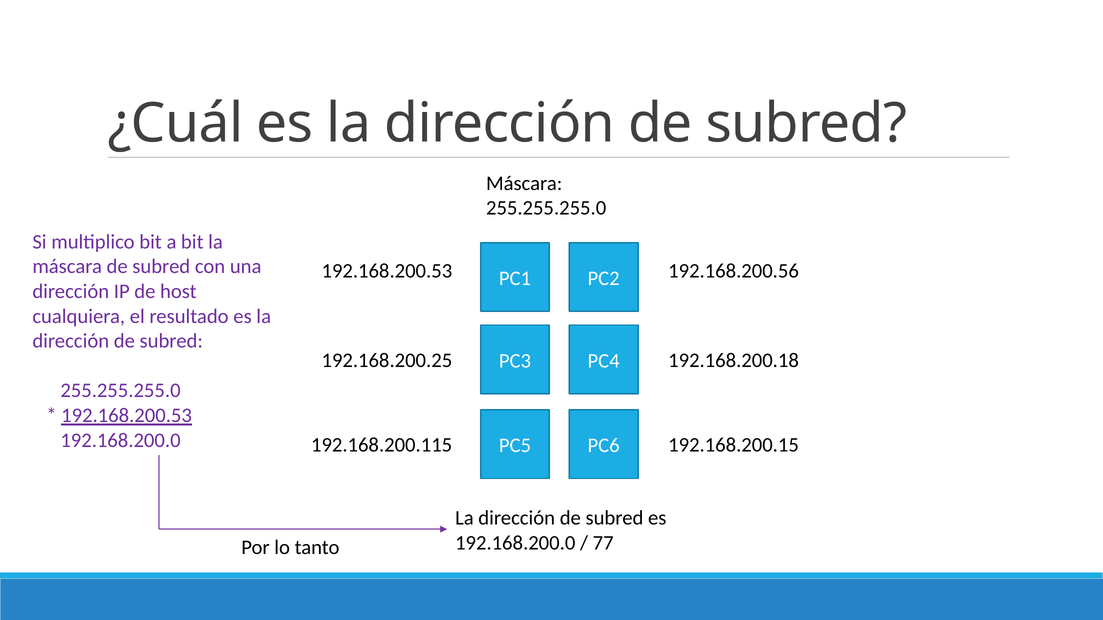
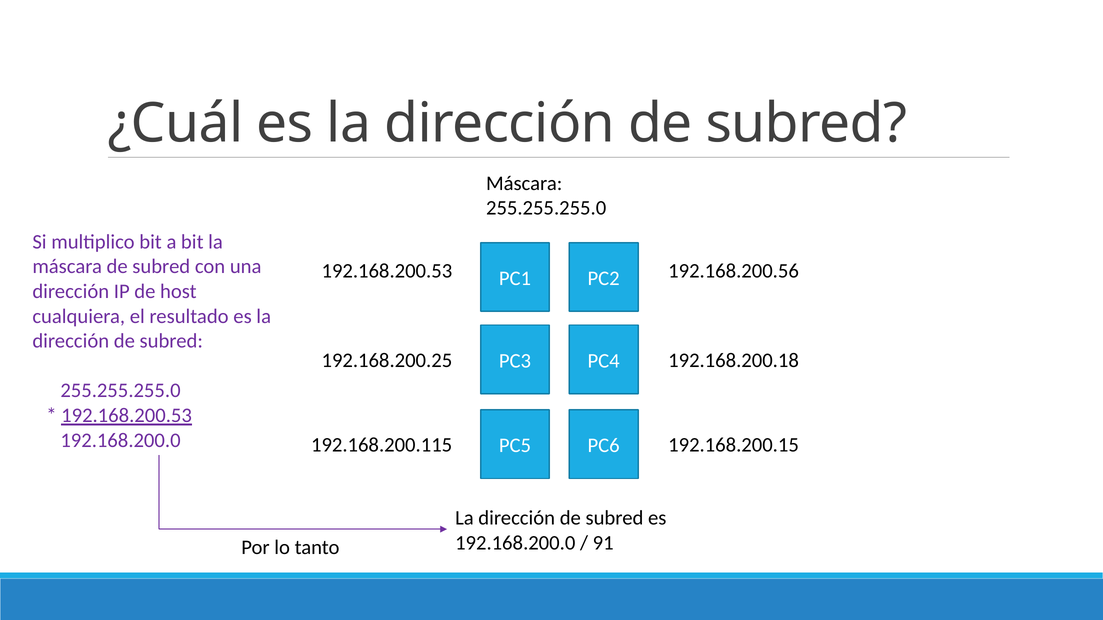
77: 77 -> 91
